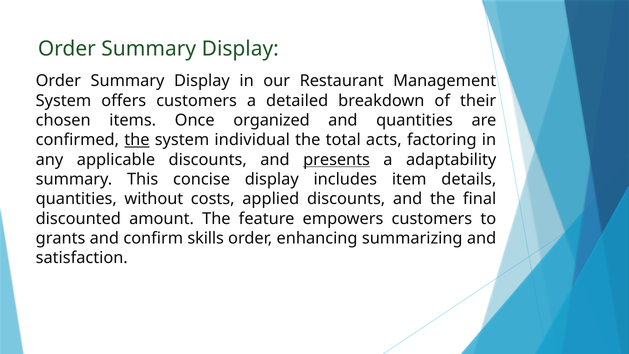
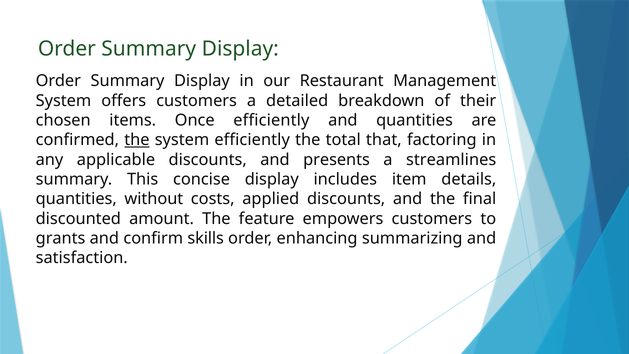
Once organized: organized -> efficiently
system individual: individual -> efficiently
acts: acts -> that
presents underline: present -> none
adaptability: adaptability -> streamlines
